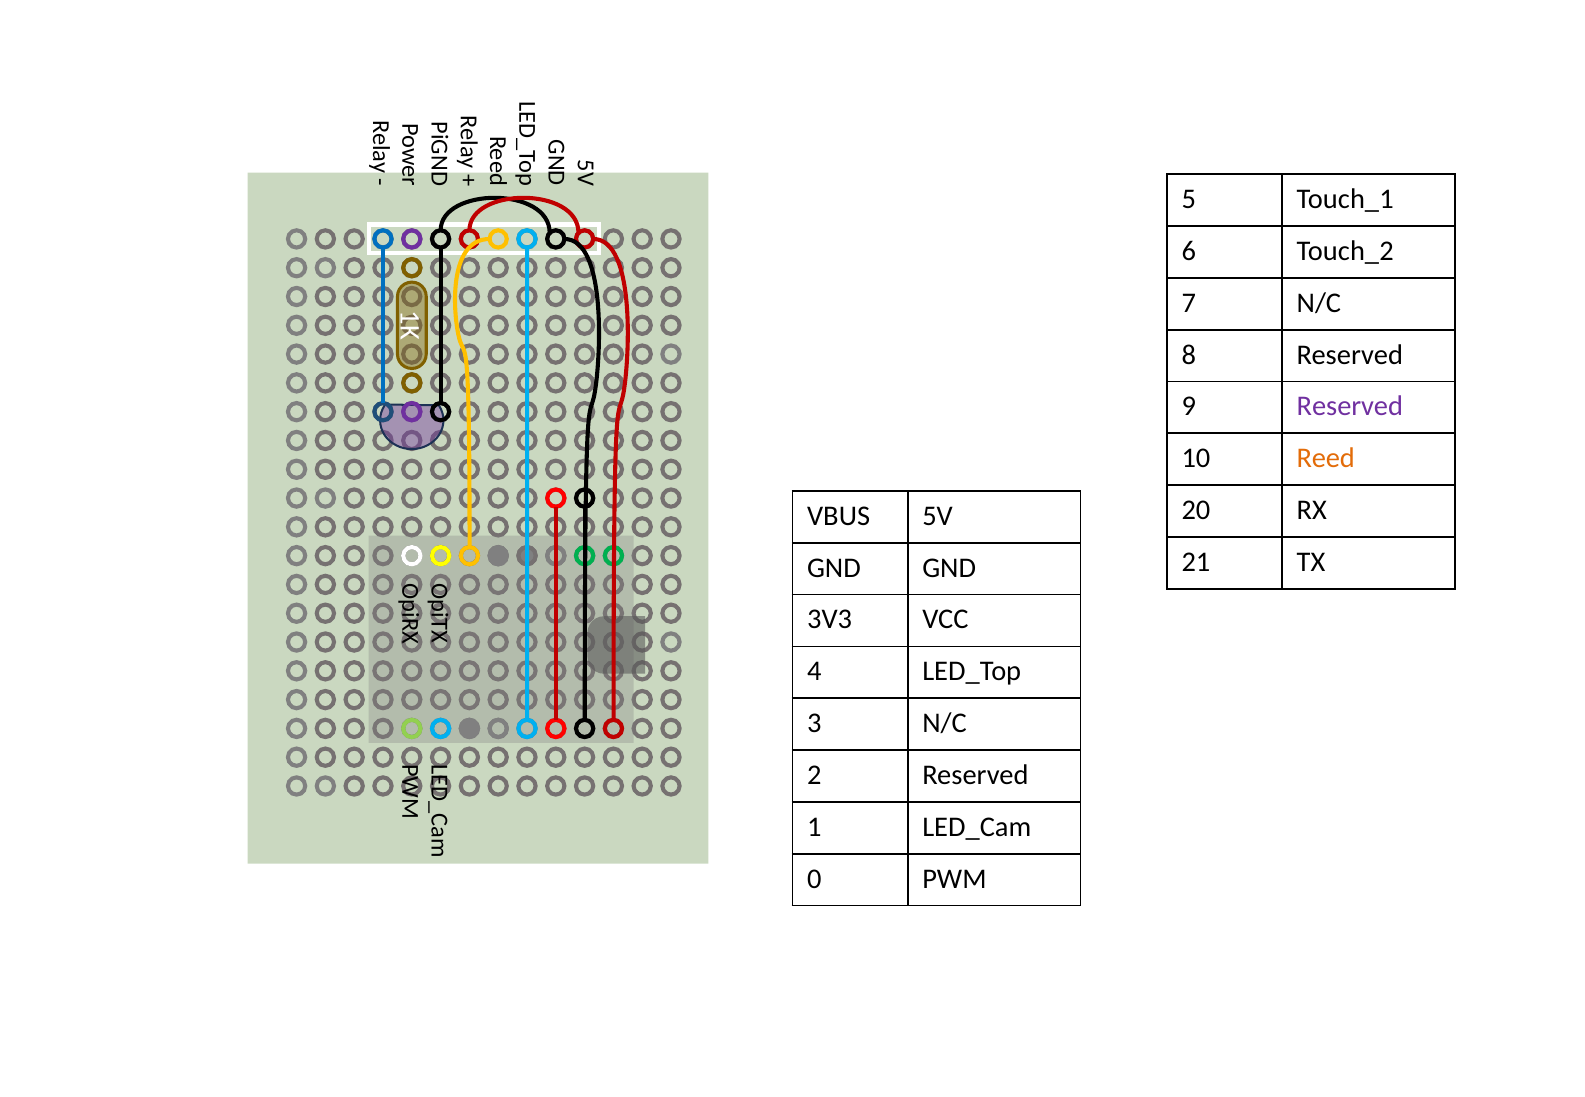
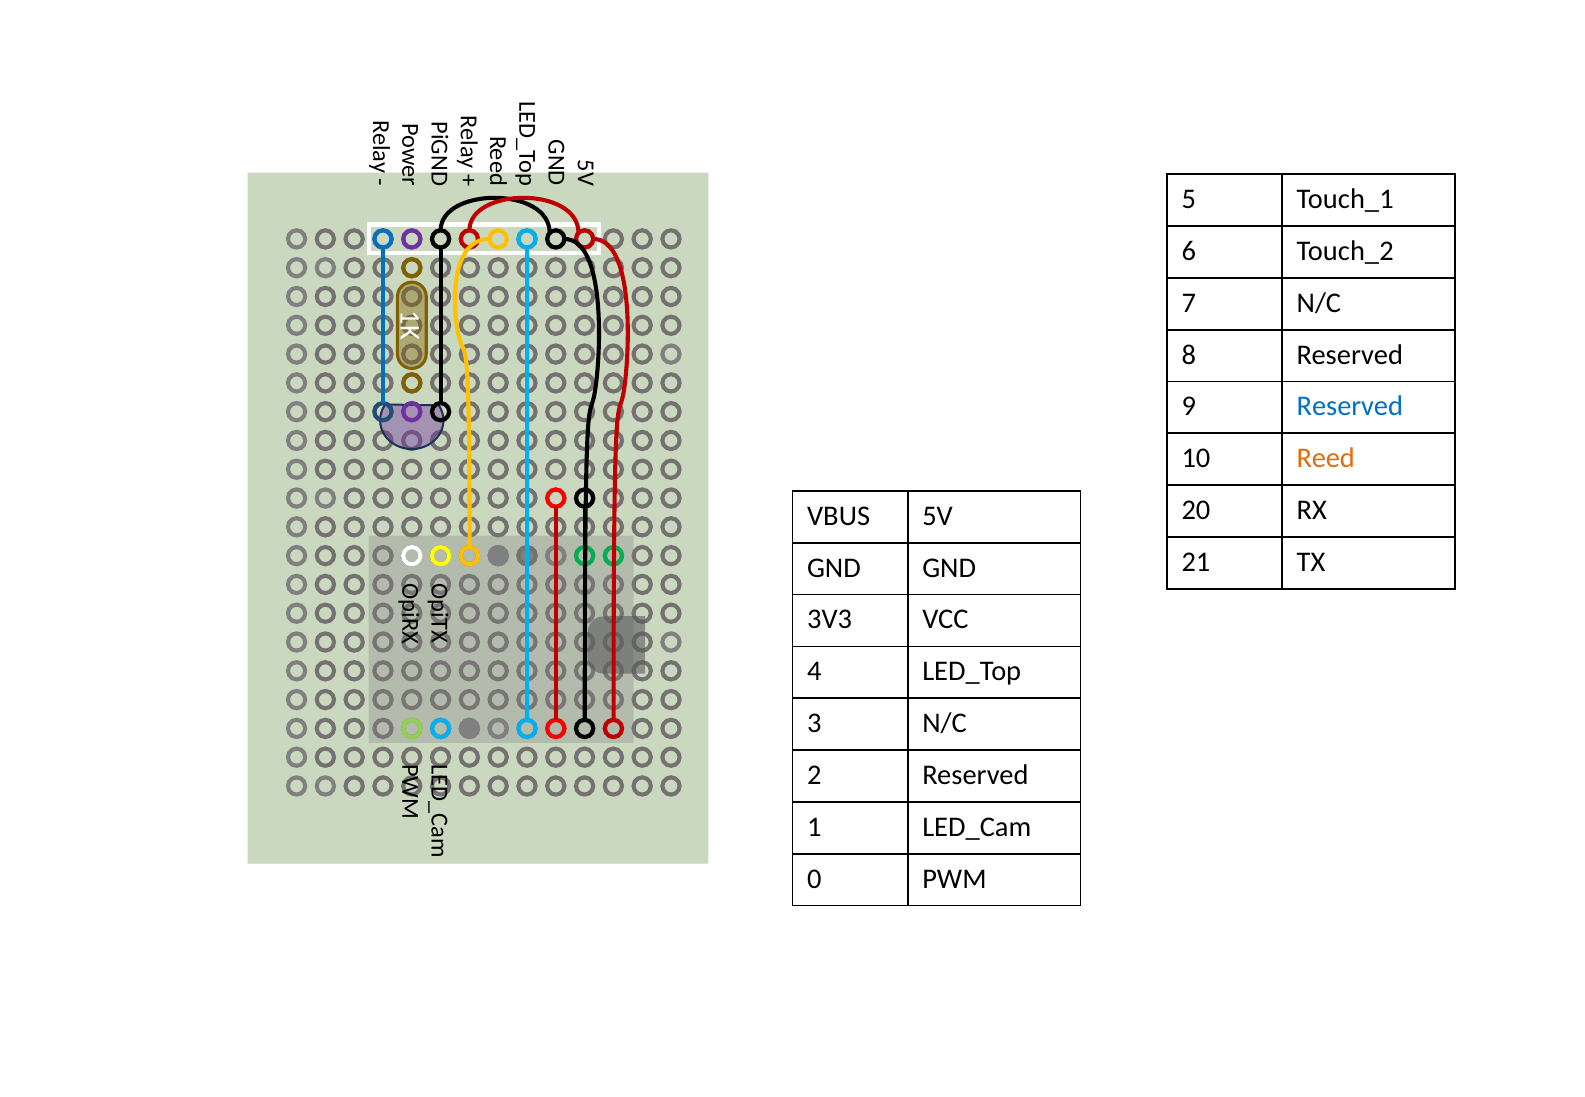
Reserved at (1350, 407) colour: purple -> blue
